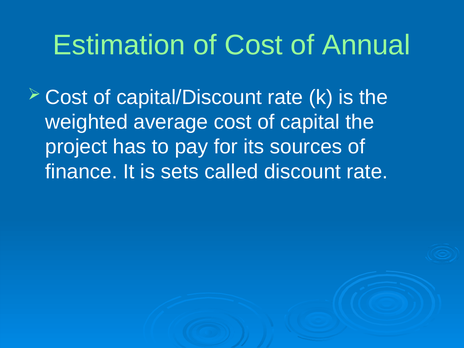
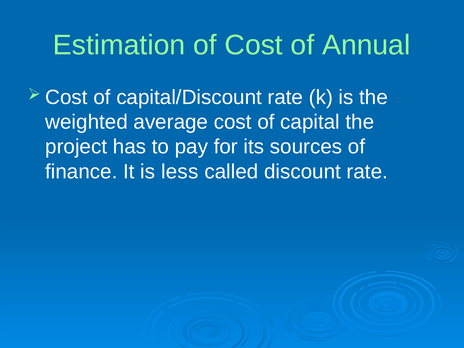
sets: sets -> less
